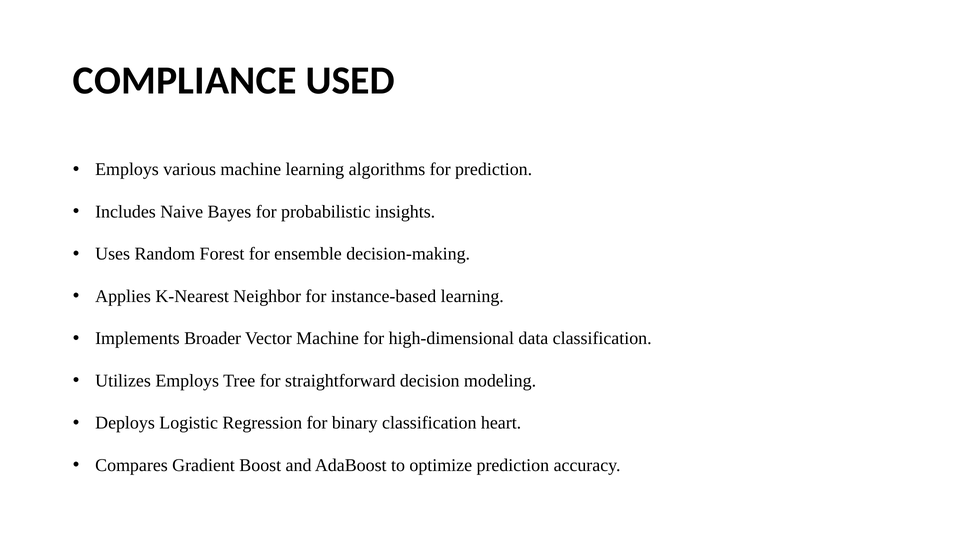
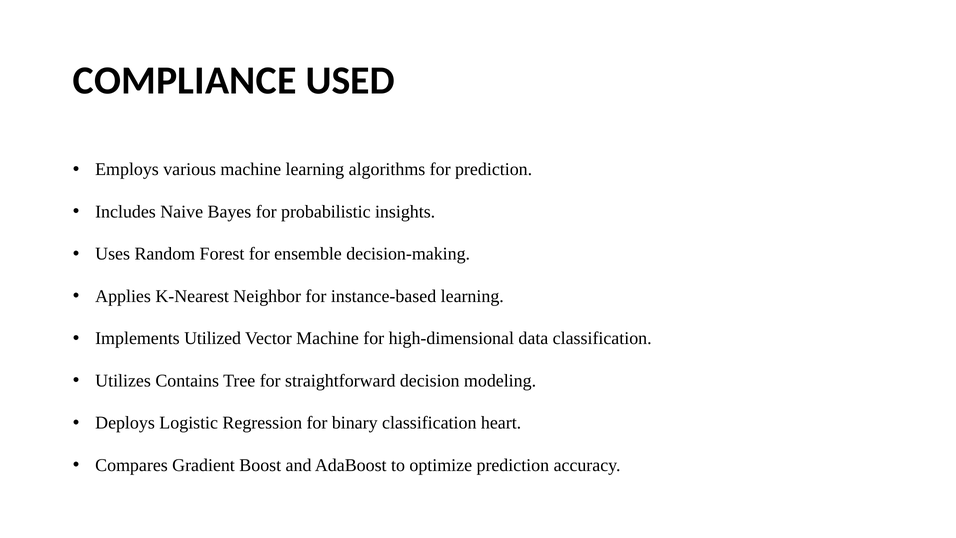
Broader: Broader -> Utilized
Utilizes Employs: Employs -> Contains
